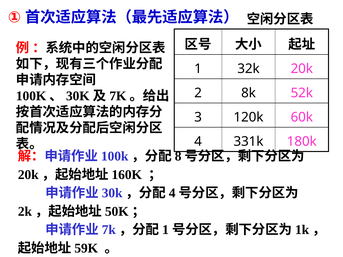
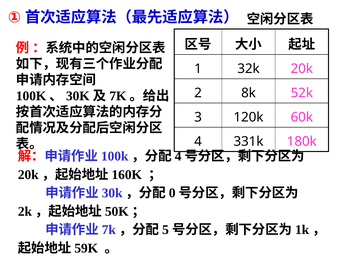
8 at (178, 156): 8 -> 4
4 at (172, 193): 4 -> 0
1 at (166, 230): 1 -> 5
